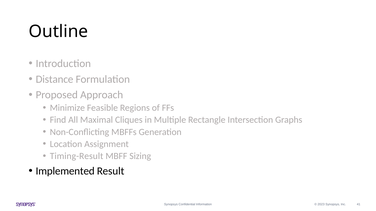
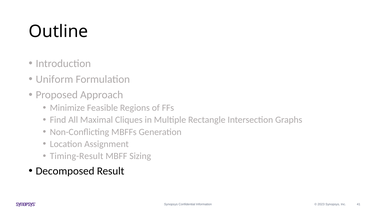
Distance: Distance -> Uniform
Implemented: Implemented -> Decomposed
